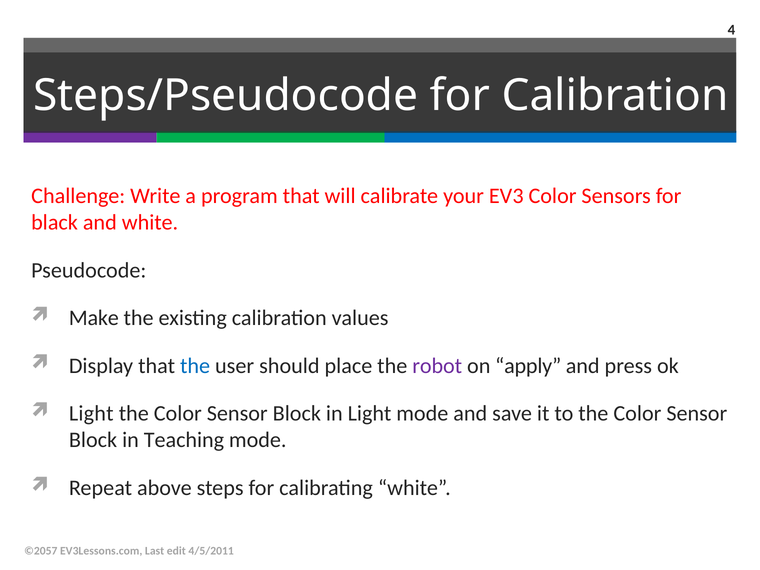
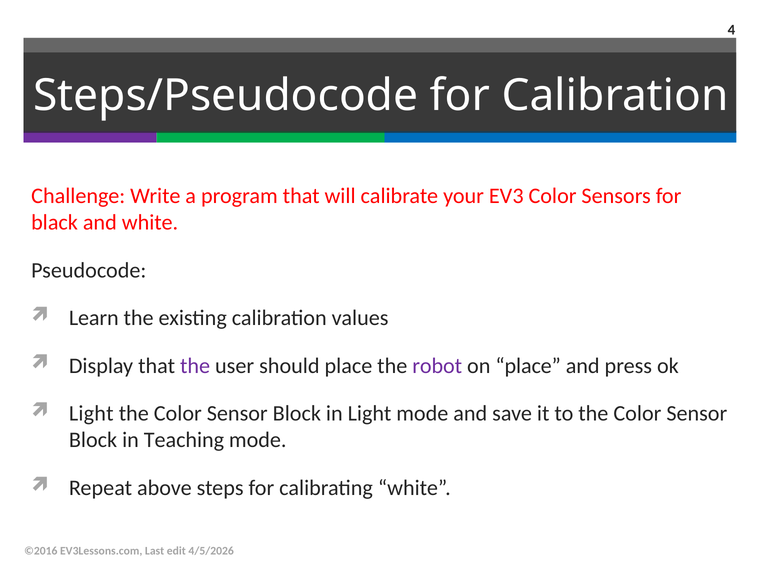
Make: Make -> Learn
the at (195, 366) colour: blue -> purple
on apply: apply -> place
©2057: ©2057 -> ©2016
4/5/2011: 4/5/2011 -> 4/5/2026
